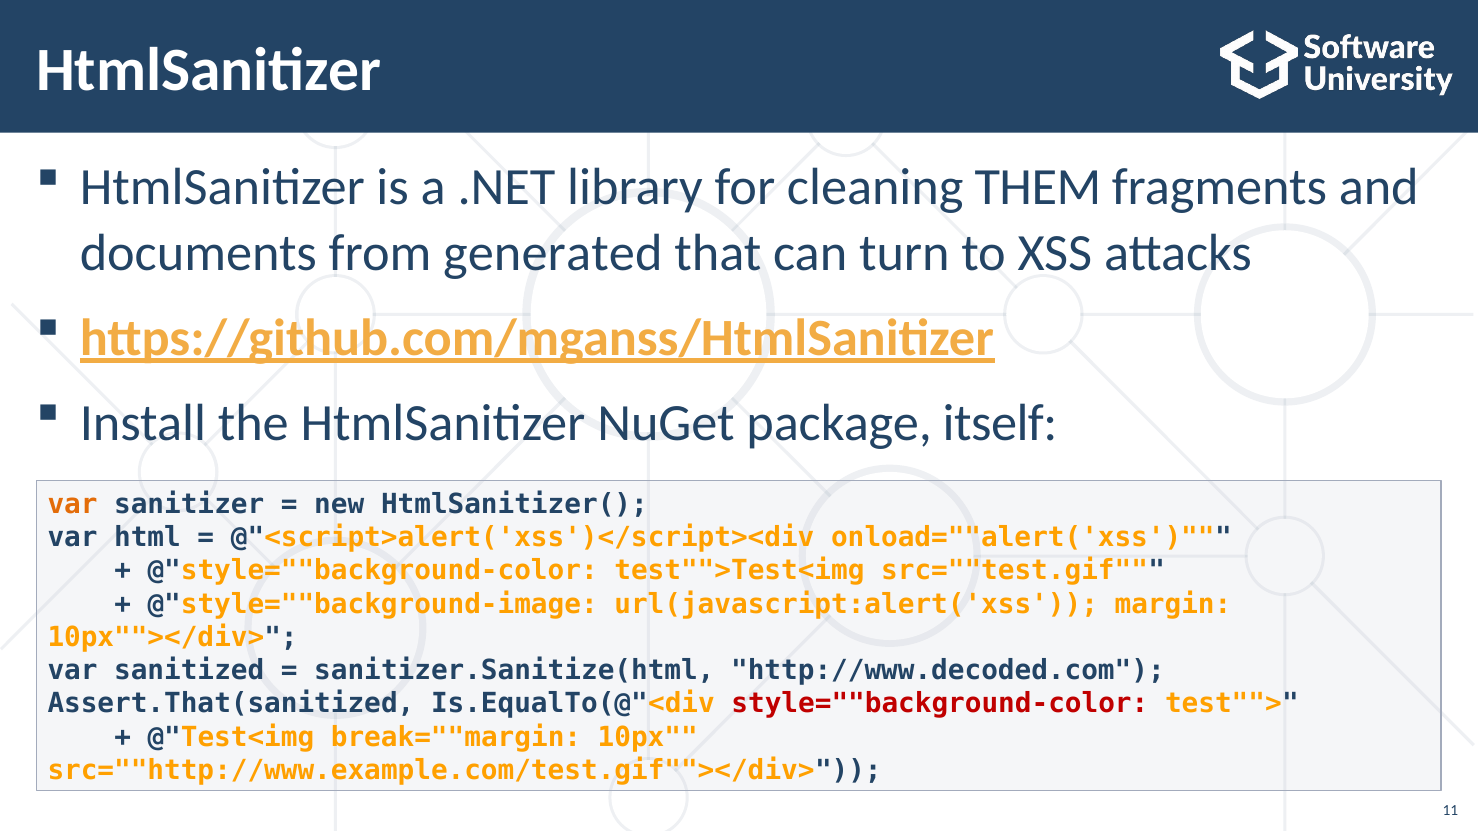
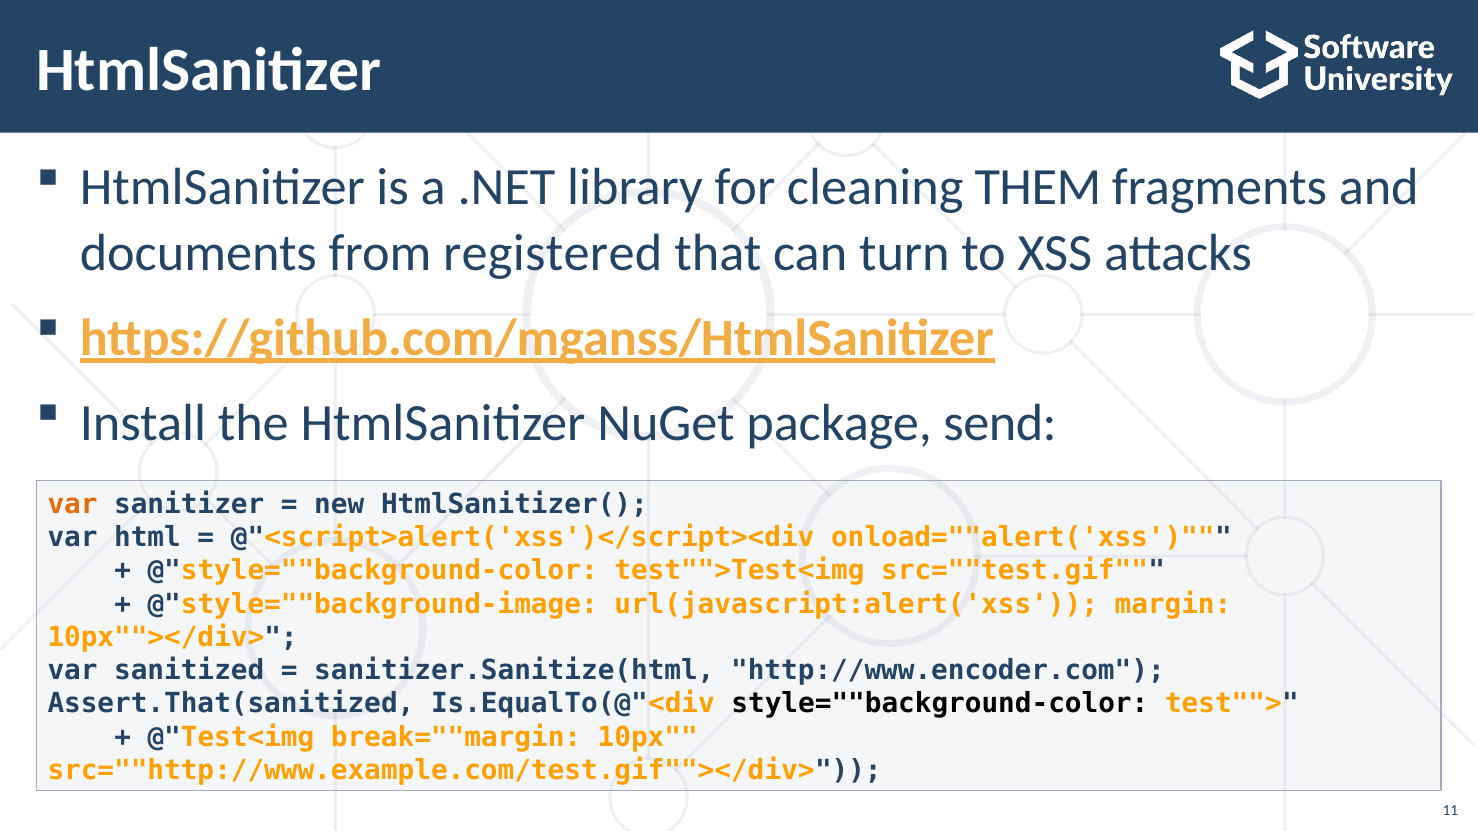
generated: generated -> registered
itself: itself -> send
http://www.decoded.com: http://www.decoded.com -> http://www.encoder.com
style=""background-color colour: red -> black
